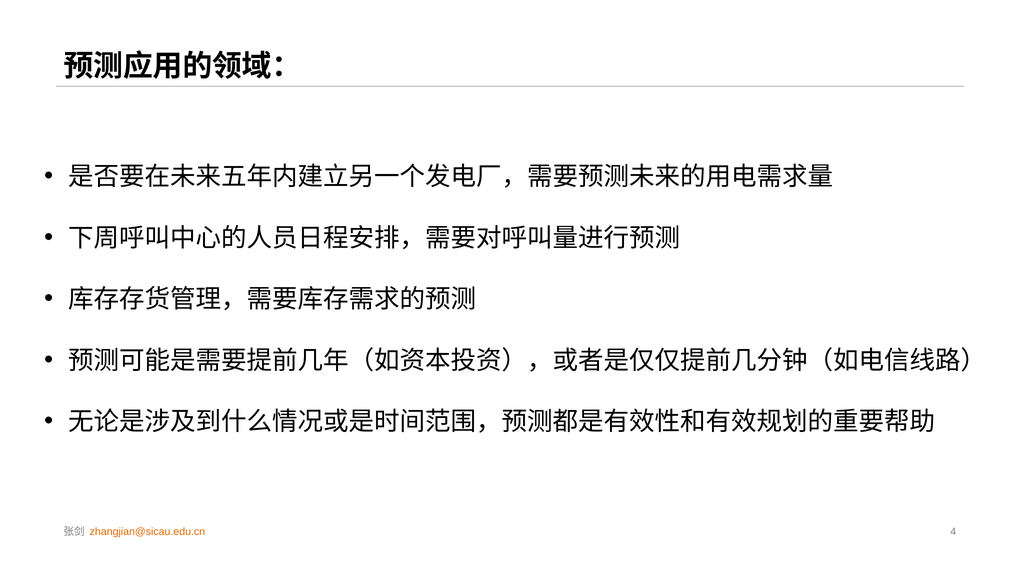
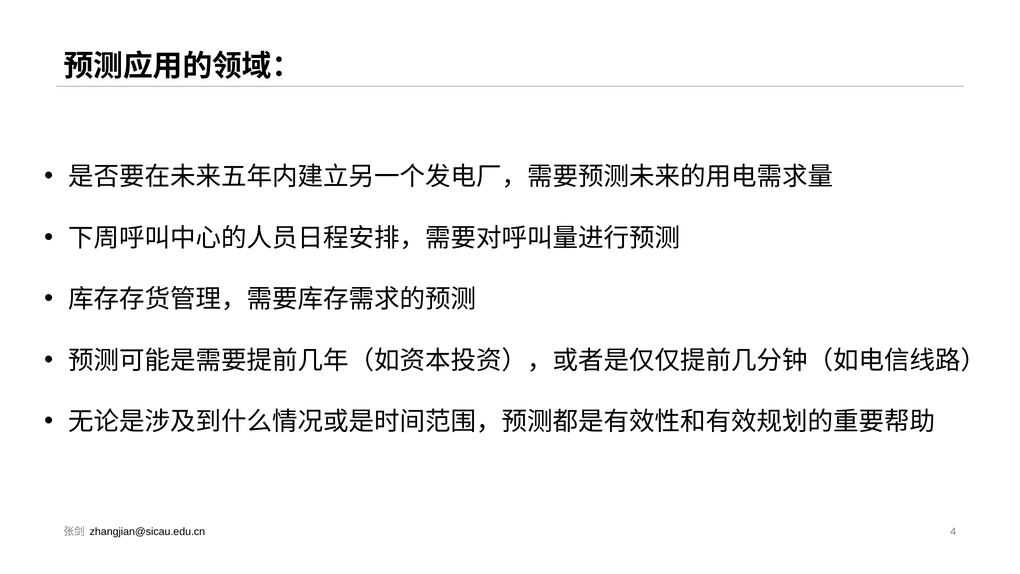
zhangjian@sicau.edu.cn colour: orange -> black
